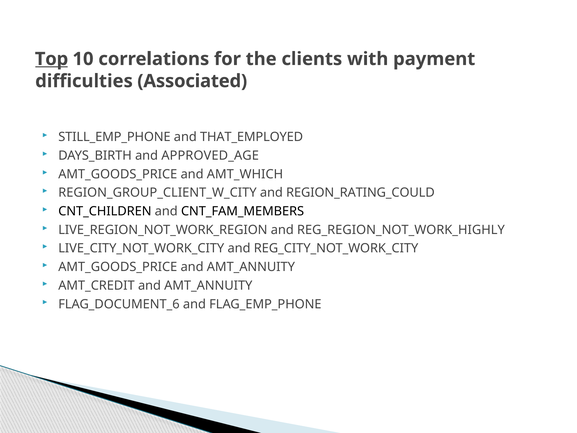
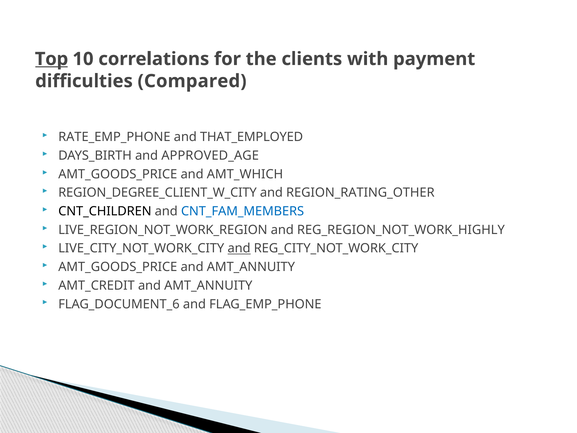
Associated: Associated -> Compared
STILL_EMP_PHONE: STILL_EMP_PHONE -> RATE_EMP_PHONE
REGION_GROUP_CLIENT_W_CITY: REGION_GROUP_CLIENT_W_CITY -> REGION_DEGREE_CLIENT_W_CITY
REGION_RATING_COULD: REGION_RATING_COULD -> REGION_RATING_OTHER
CNT_FAM_MEMBERS colour: black -> blue
and at (239, 248) underline: none -> present
